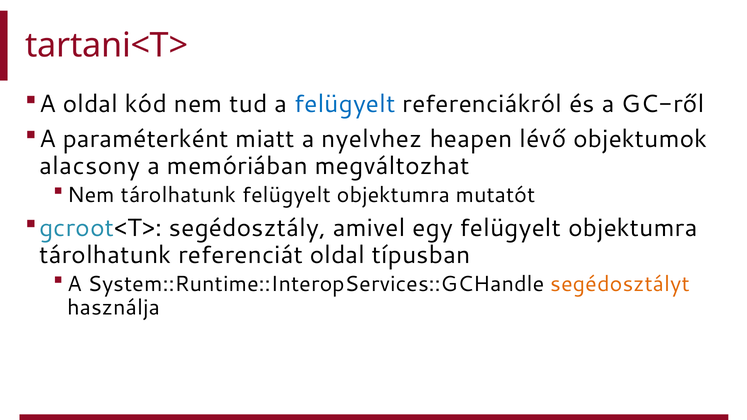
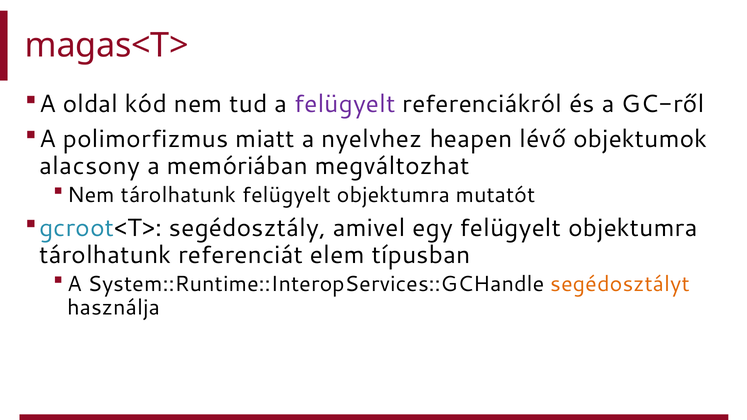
tartani<T>: tartani<T> -> magas<T>
felügyelt at (345, 104) colour: blue -> purple
paraméterként: paraméterként -> polimorfizmus
referenciát oldal: oldal -> elem
